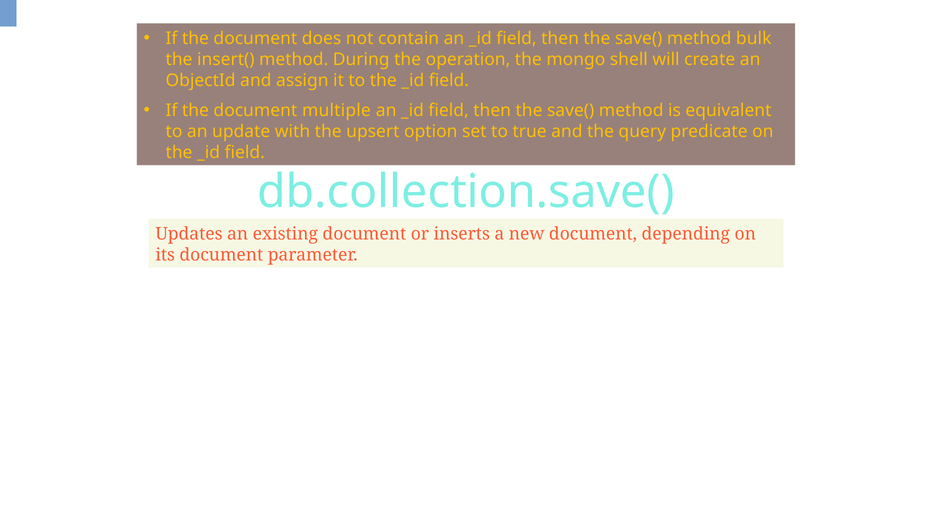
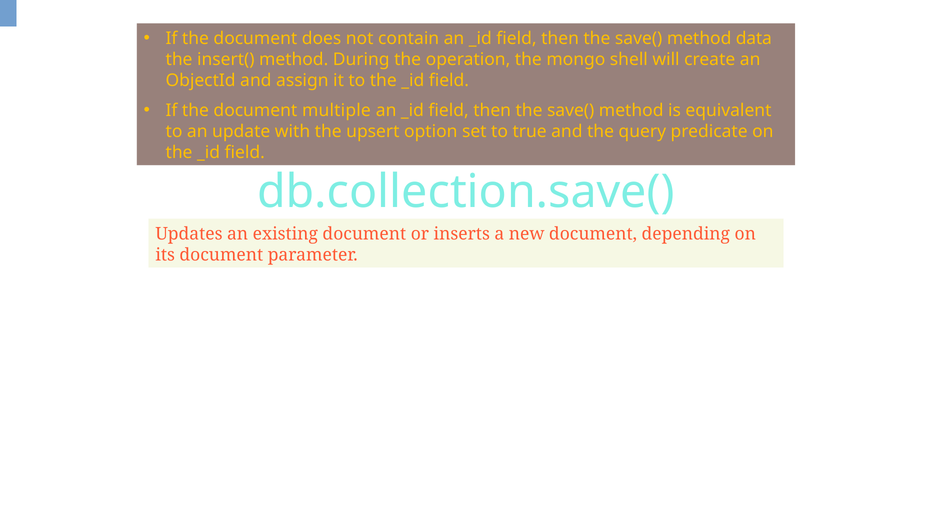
bulk: bulk -> data
